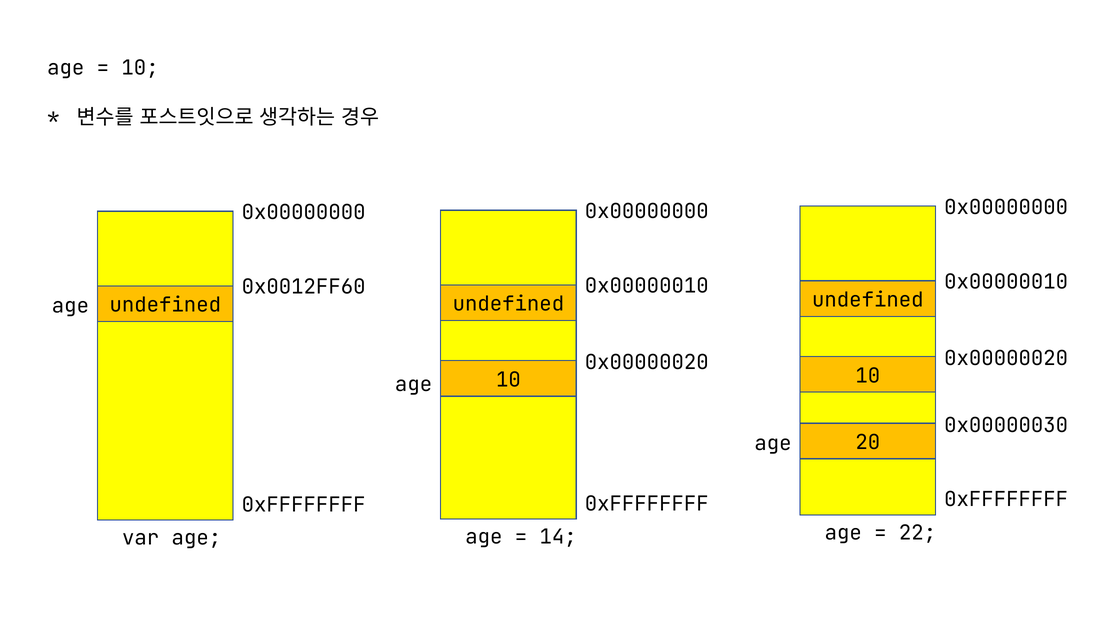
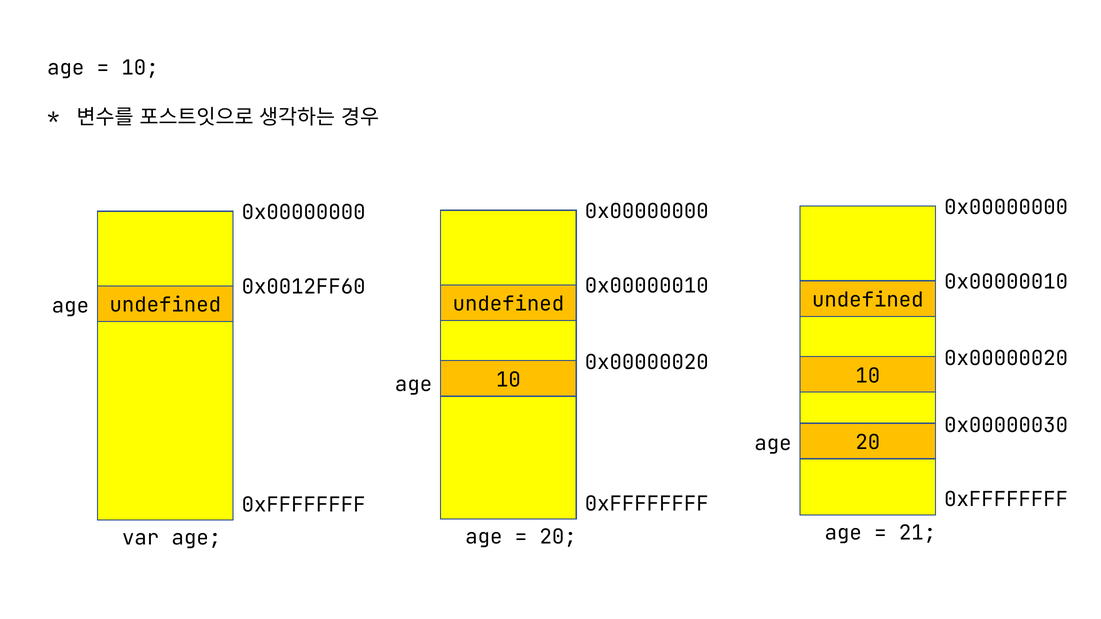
22: 22 -> 21
14 at (558, 537): 14 -> 20
